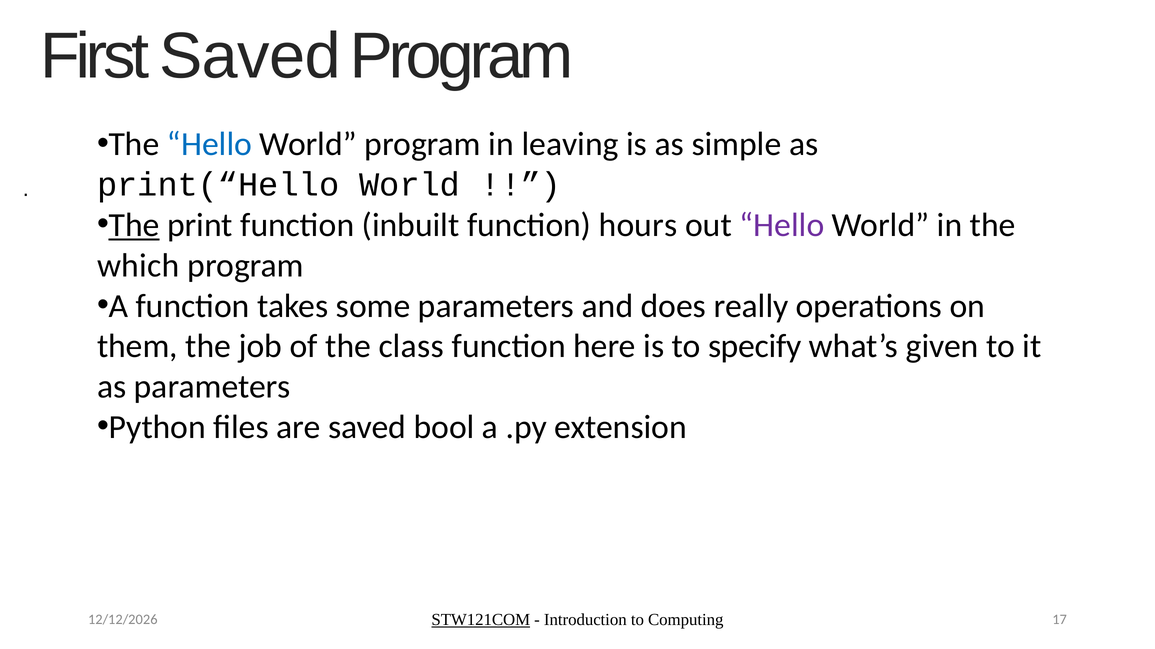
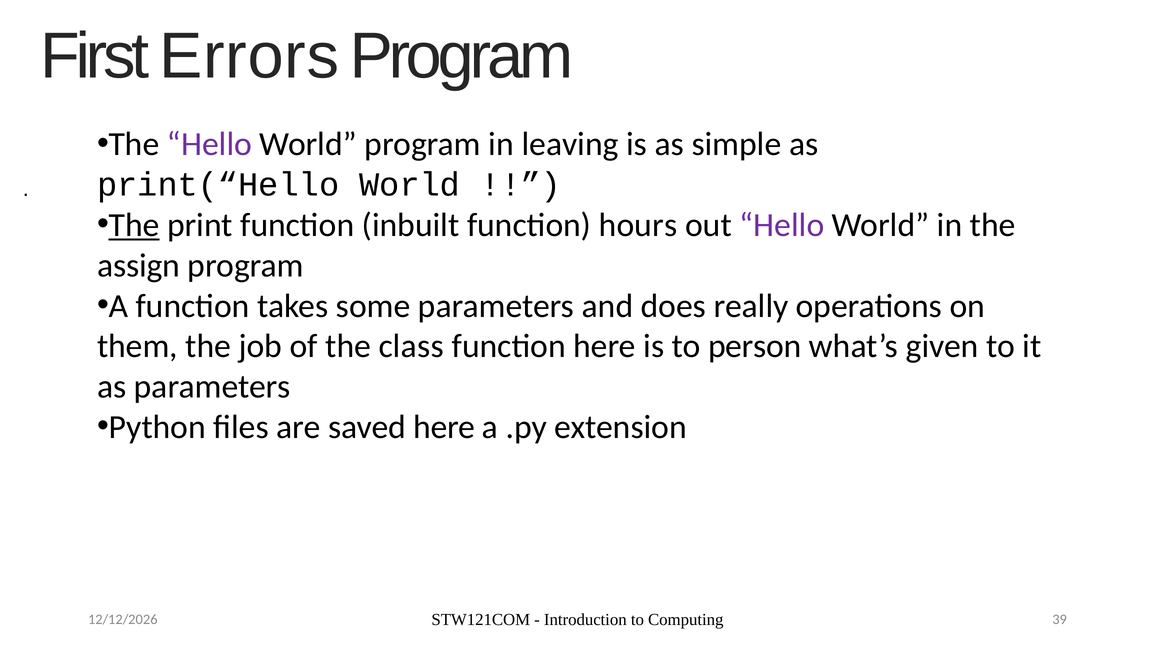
First Saved: Saved -> Errors
Hello at (209, 144) colour: blue -> purple
which: which -> assign
specify: specify -> person
saved bool: bool -> here
STW121COM underline: present -> none
17: 17 -> 39
